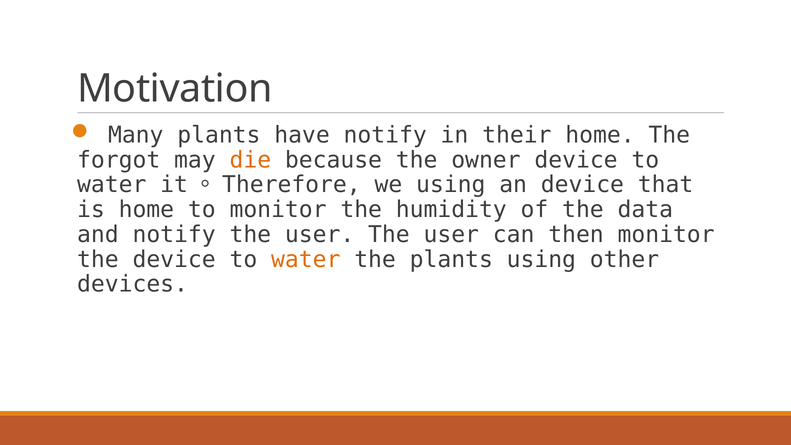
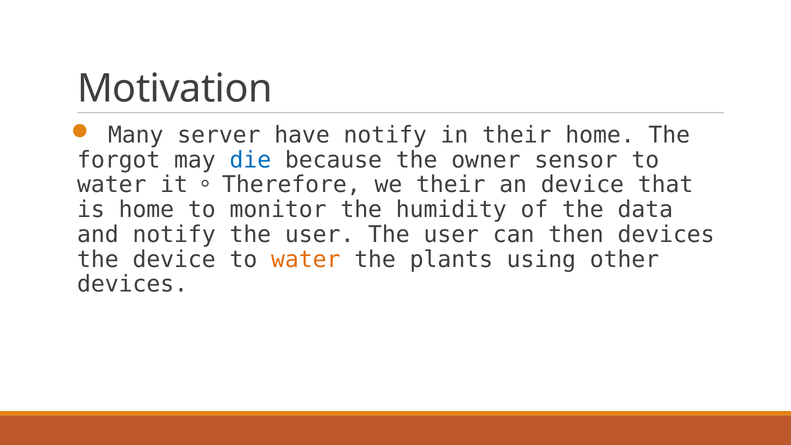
Many plants: plants -> server
die colour: orange -> blue
owner device: device -> sensor
we using: using -> their
then monitor: monitor -> devices
